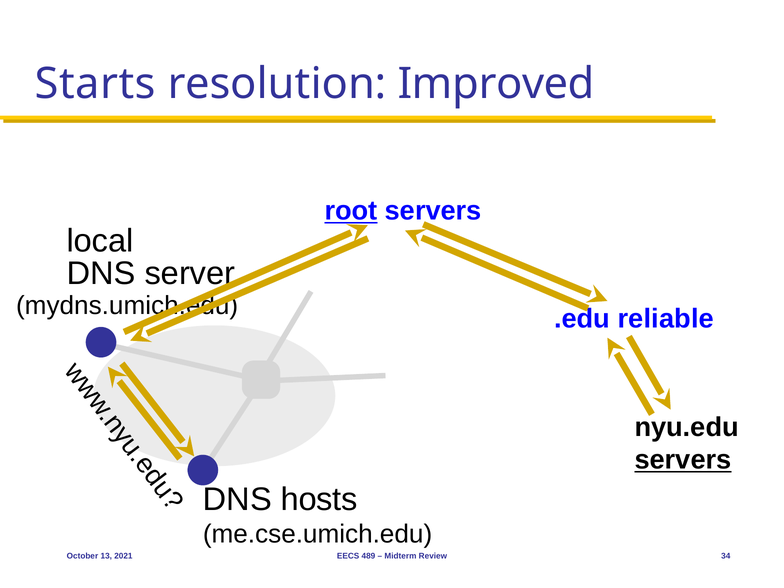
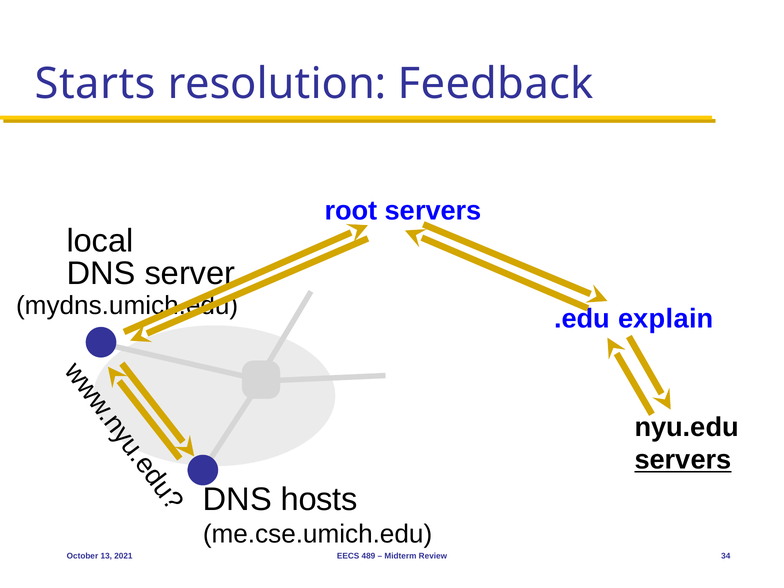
Improved: Improved -> Feedback
root underline: present -> none
reliable: reliable -> explain
